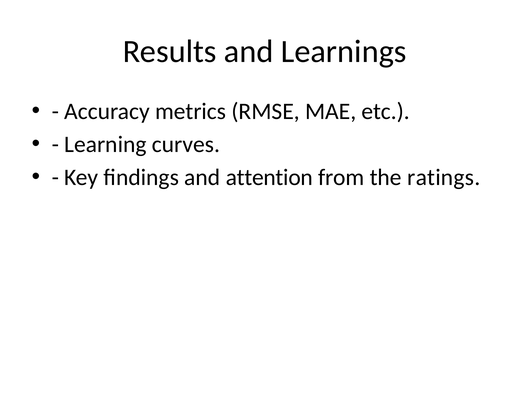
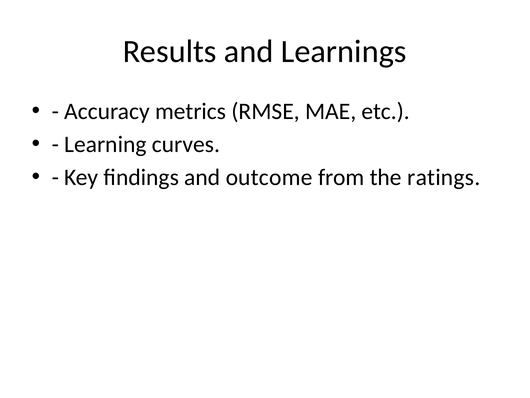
attention: attention -> outcome
